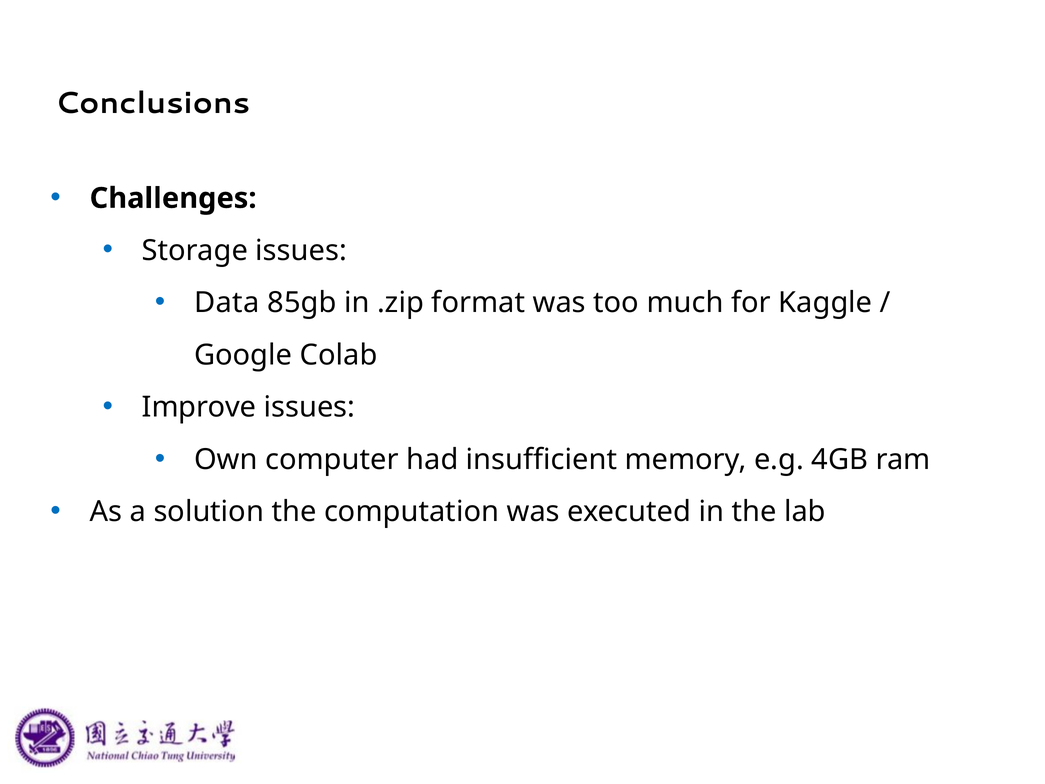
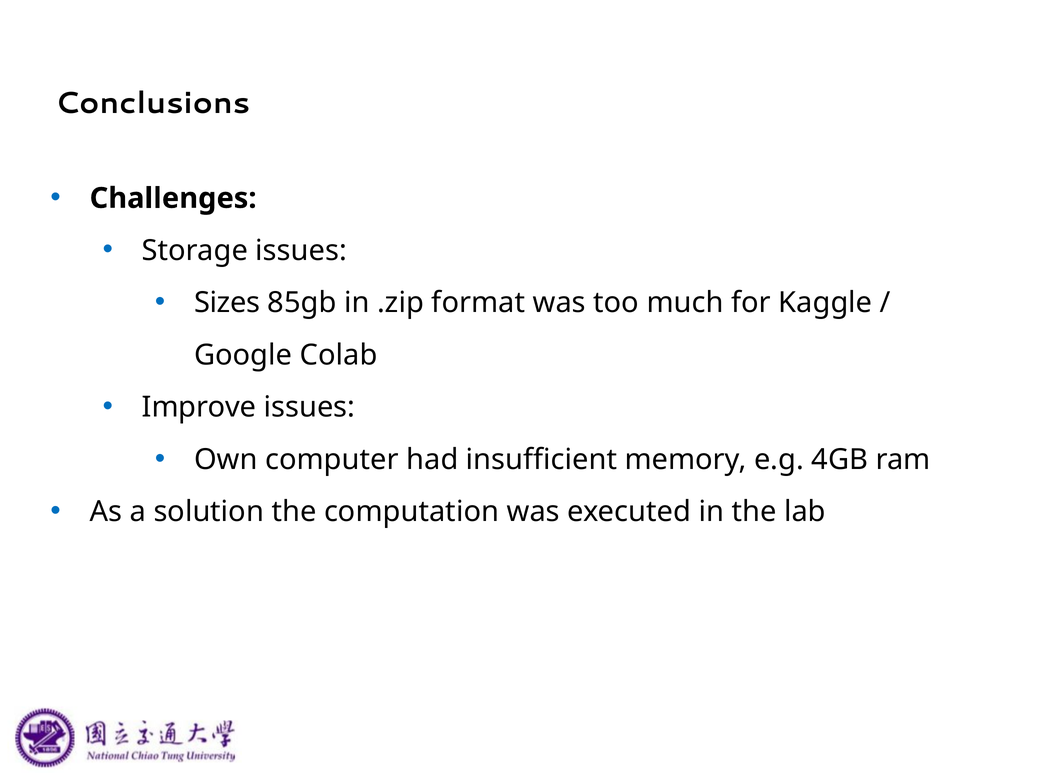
Data: Data -> Sizes
